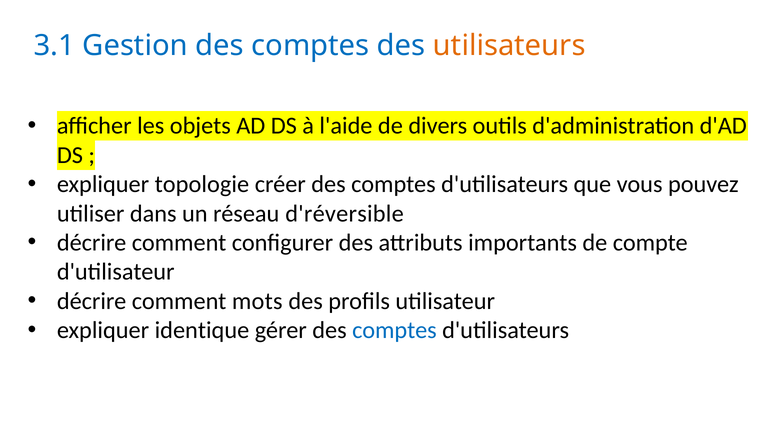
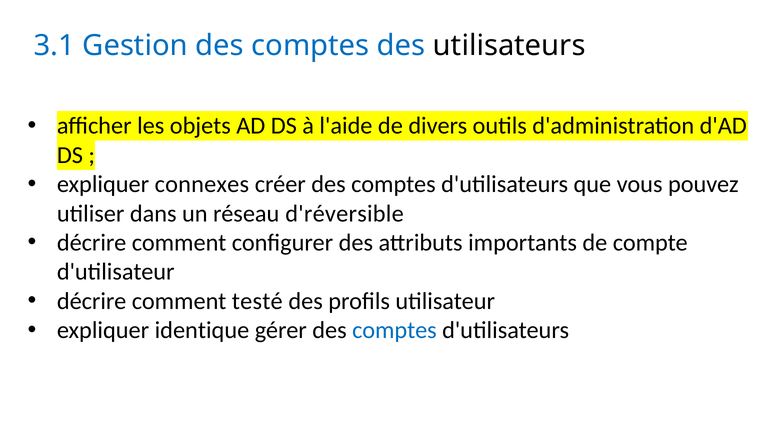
utilisateurs colour: orange -> black
topologie: topologie -> connexes
mots: mots -> testé
